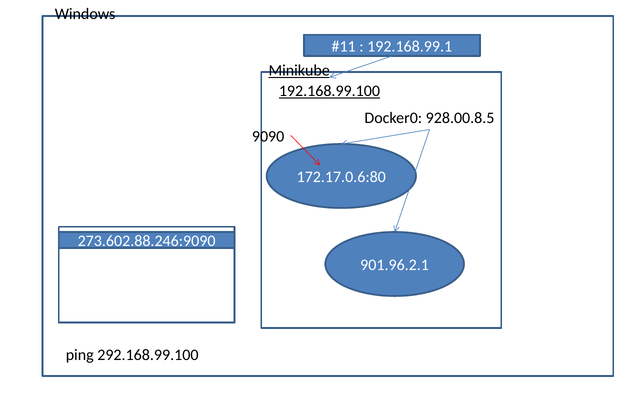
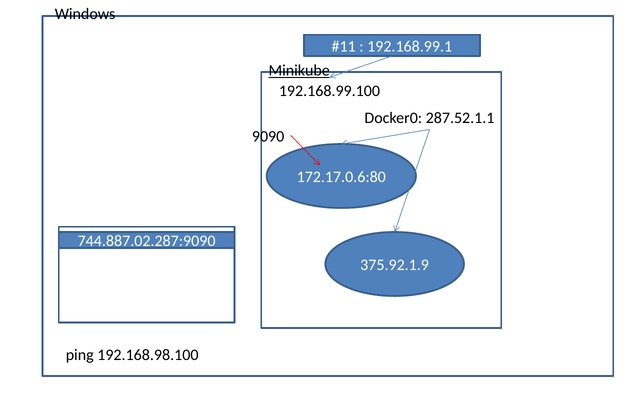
192.168.99.100 underline: present -> none
928.00.8.5: 928.00.8.5 -> 287.52.1.1
273.602.88.246:9090: 273.602.88.246:9090 -> 744.887.02.287:9090
901.96.2.1: 901.96.2.1 -> 375.92.1.9
292.168.99.100: 292.168.99.100 -> 192.168.98.100
